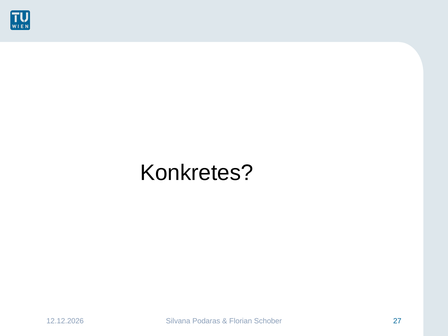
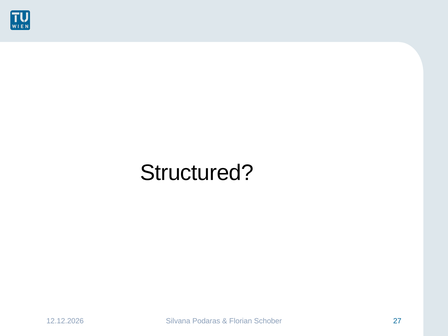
Konkretes: Konkretes -> Structured
